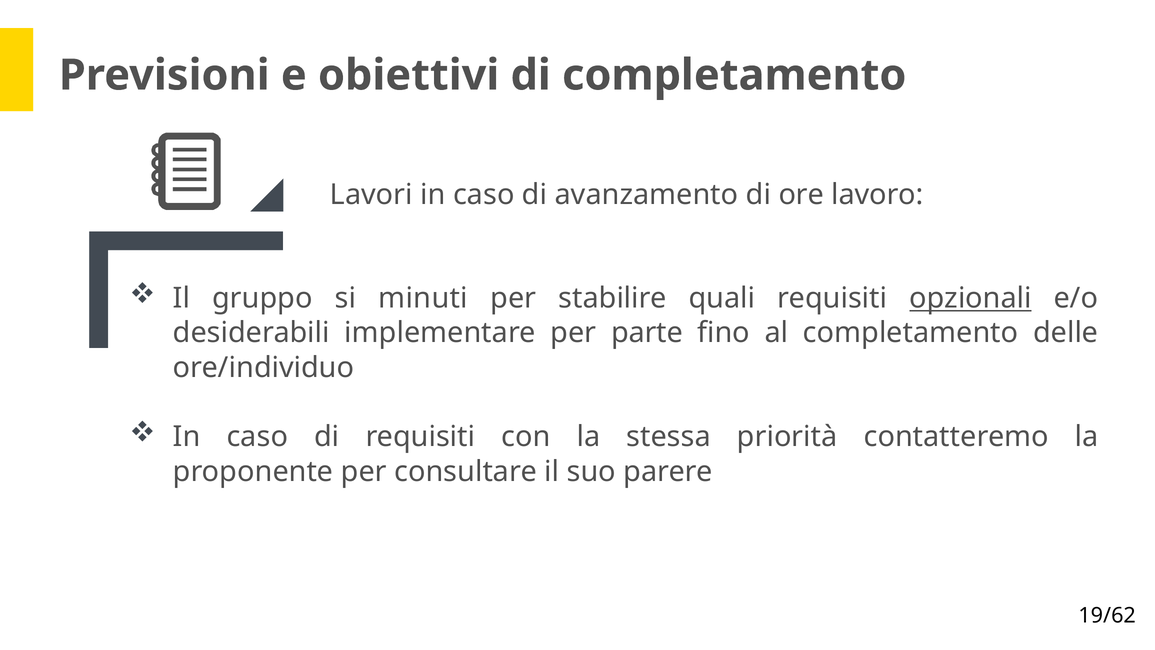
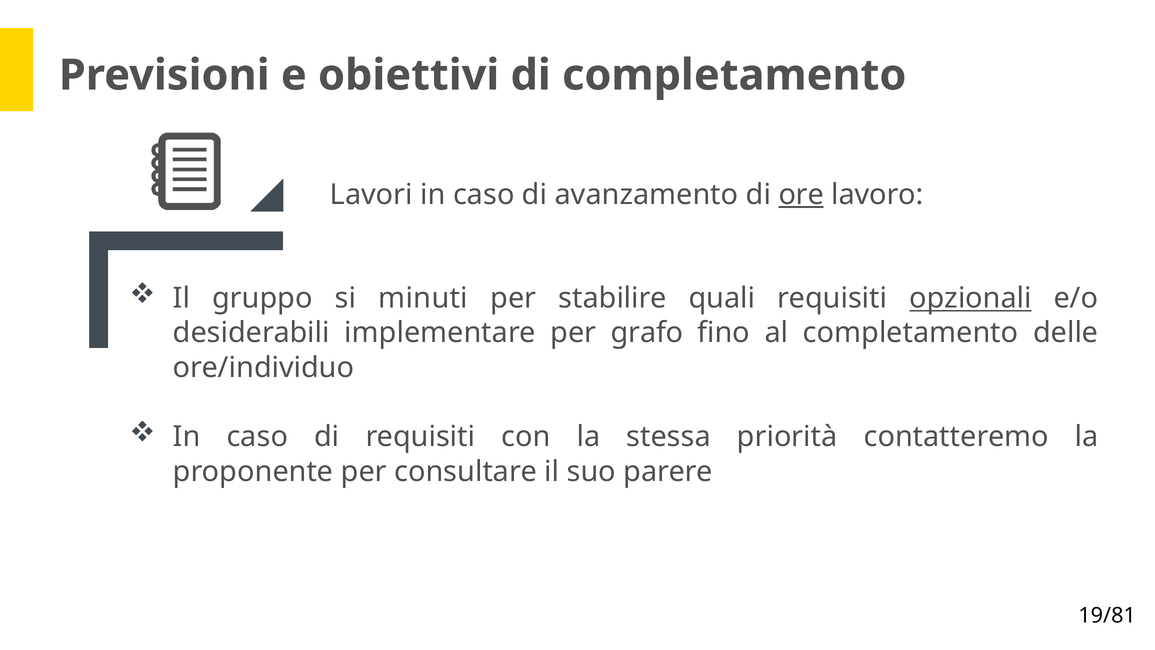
ore underline: none -> present
parte: parte -> grafo
19/62: 19/62 -> 19/81
